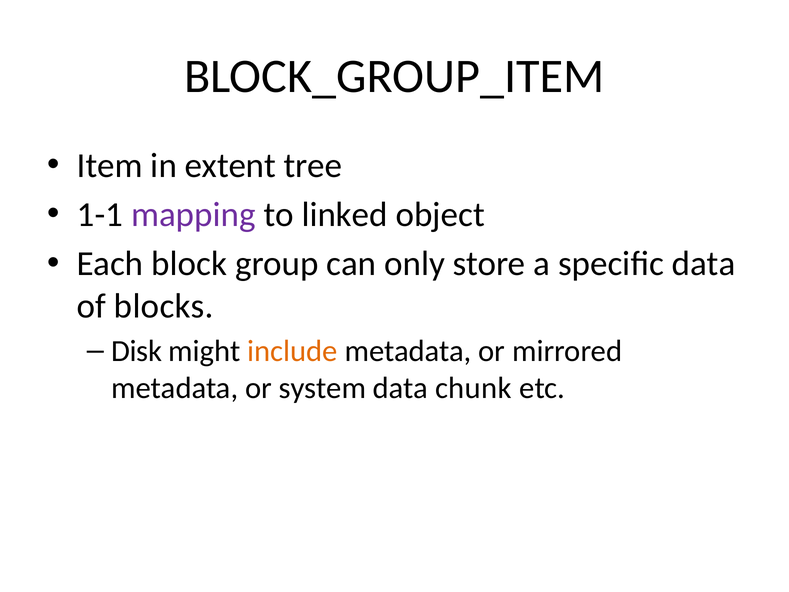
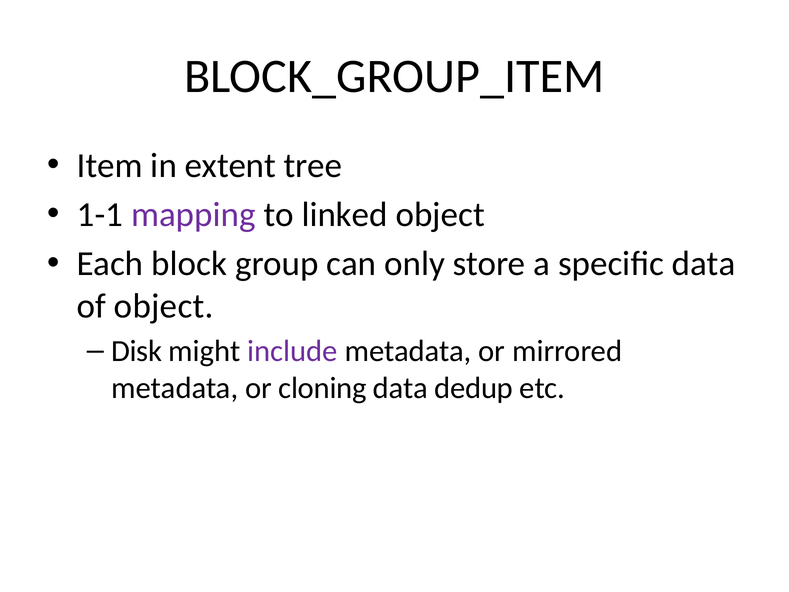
of blocks: blocks -> object
include colour: orange -> purple
system: system -> cloning
chunk: chunk -> dedup
